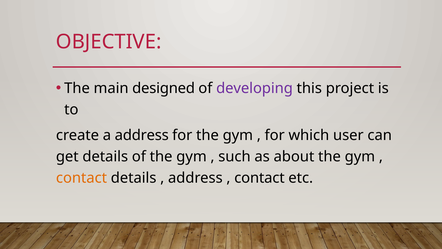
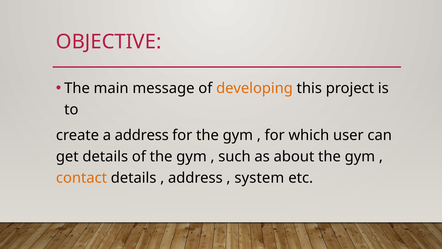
designed: designed -> message
developing colour: purple -> orange
contact at (259, 178): contact -> system
